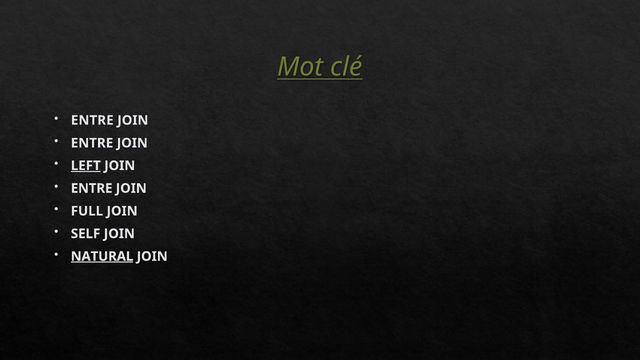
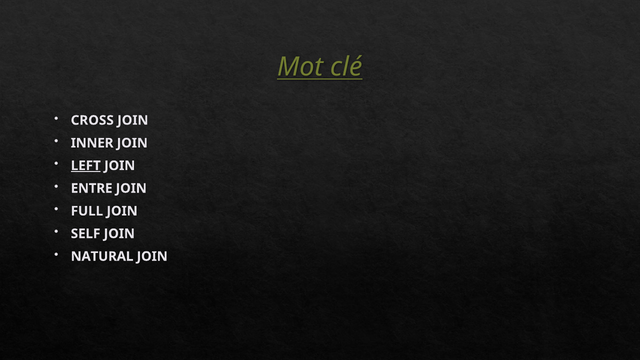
ENTRE at (92, 120): ENTRE -> CROSS
ENTRE at (92, 143): ENTRE -> INNER
NATURAL underline: present -> none
